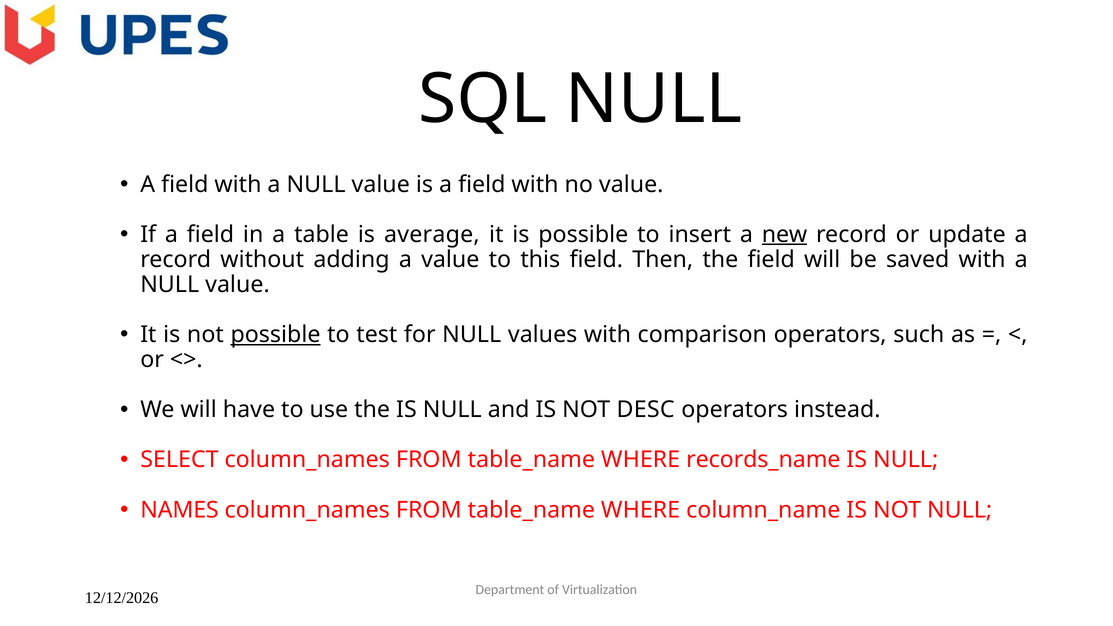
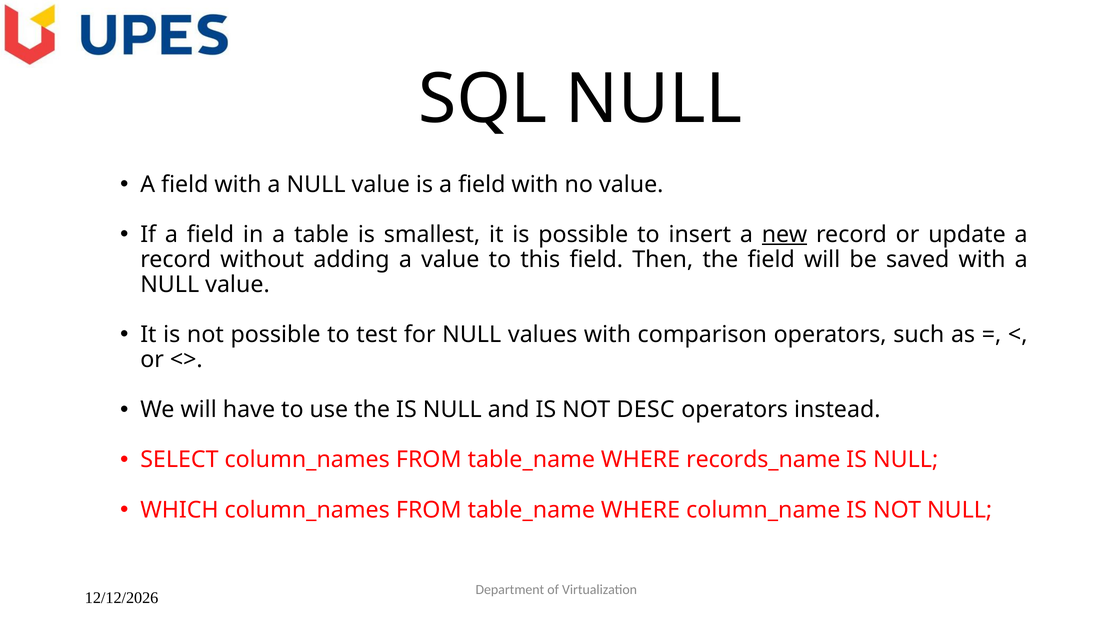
average: average -> smallest
possible at (275, 335) underline: present -> none
NAMES: NAMES -> WHICH
